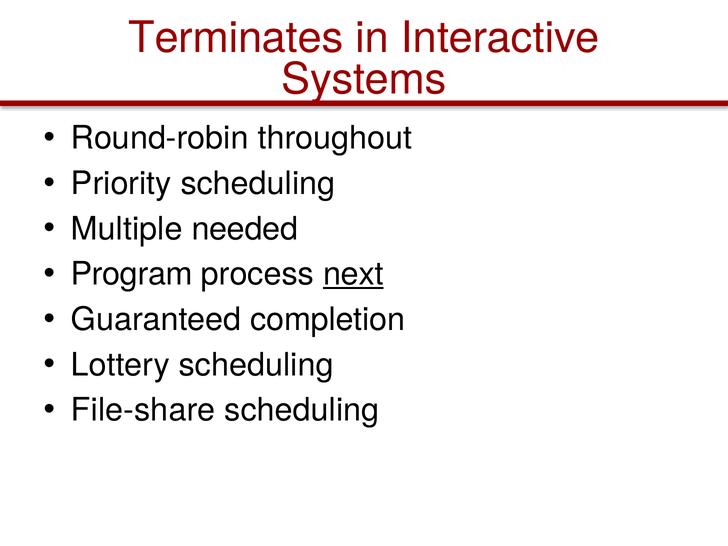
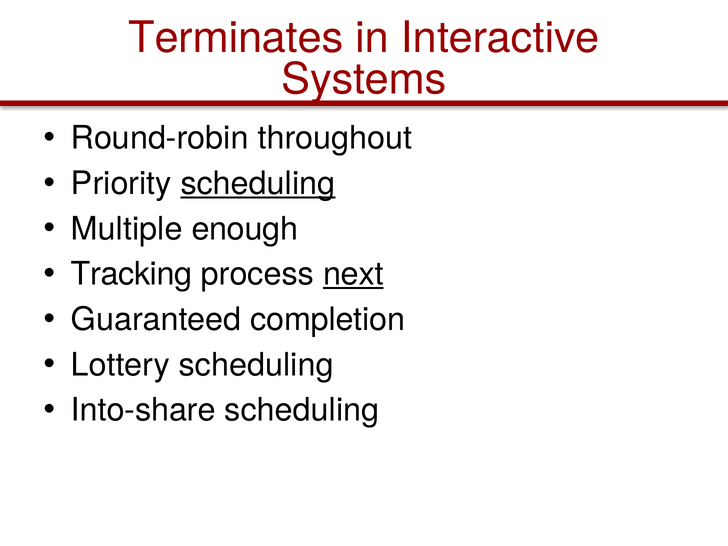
scheduling at (258, 184) underline: none -> present
needed: needed -> enough
Program: Program -> Tracking
File-share: File-share -> Into-share
